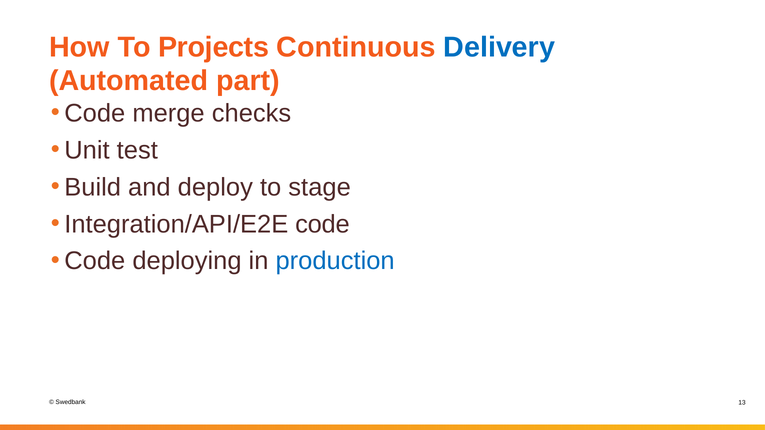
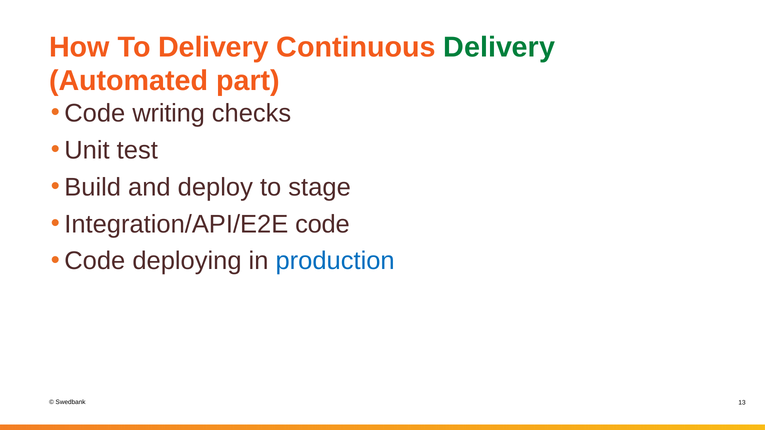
To Projects: Projects -> Delivery
Delivery at (499, 47) colour: blue -> green
merge: merge -> writing
